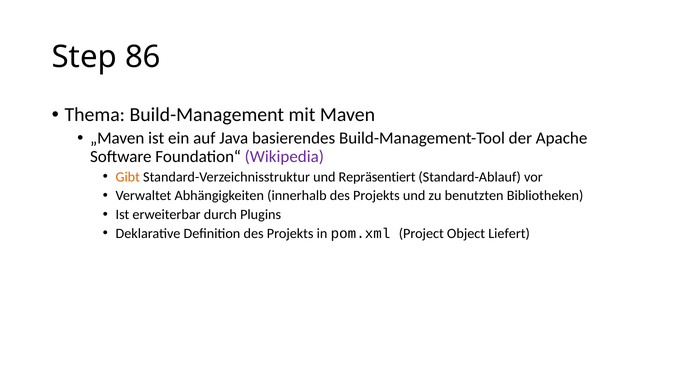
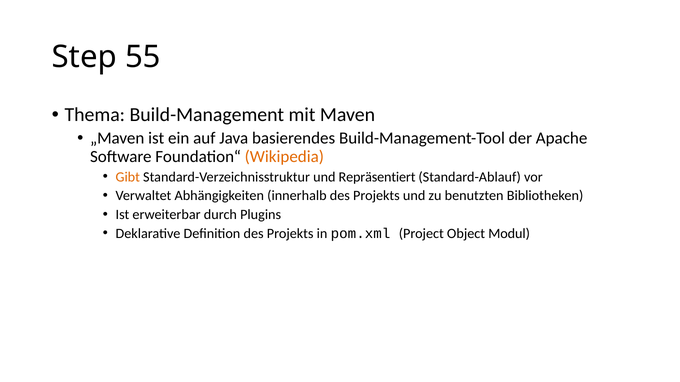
86: 86 -> 55
Wikipedia colour: purple -> orange
Liefert: Liefert -> Modul
